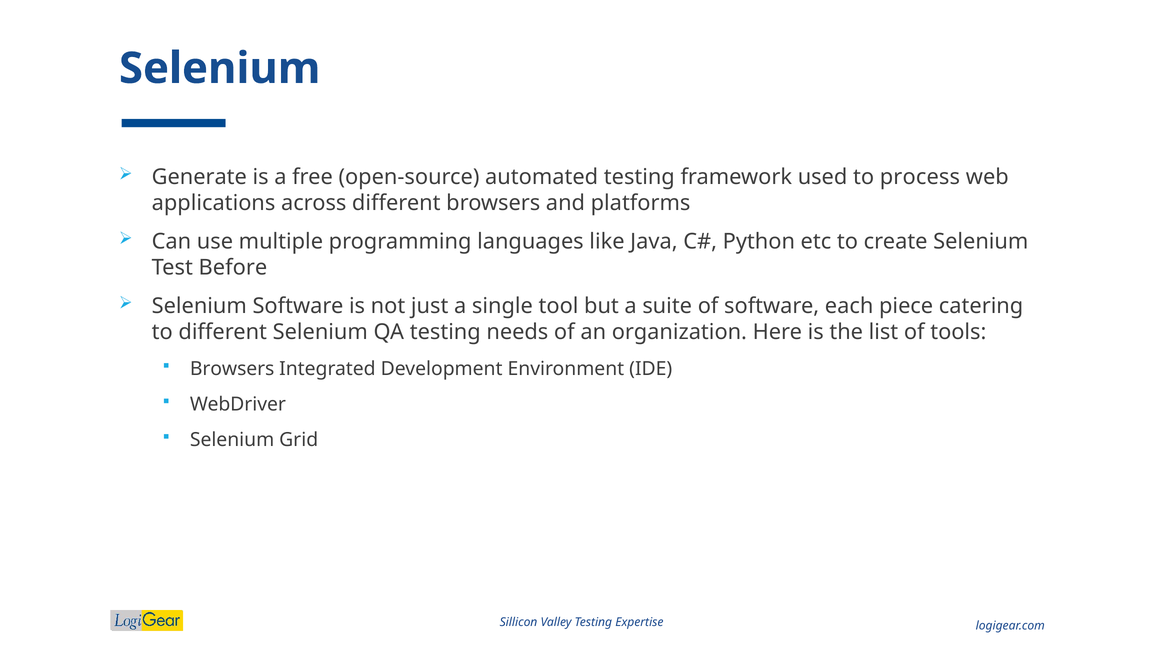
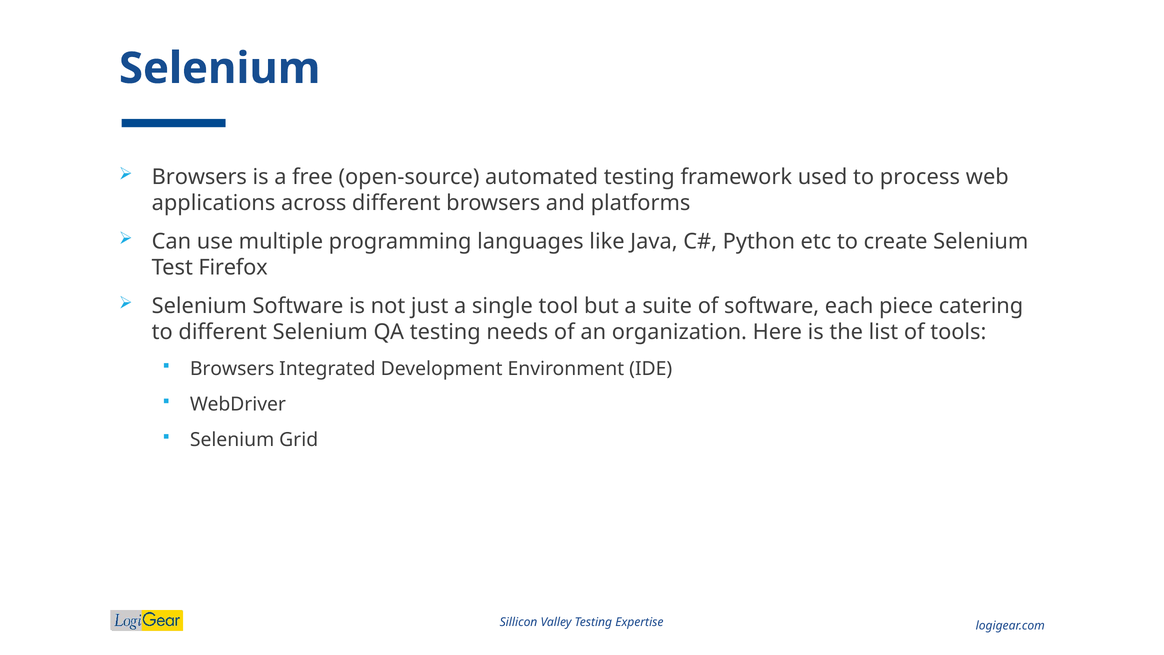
Generate at (199, 177): Generate -> Browsers
Before: Before -> Firefox
